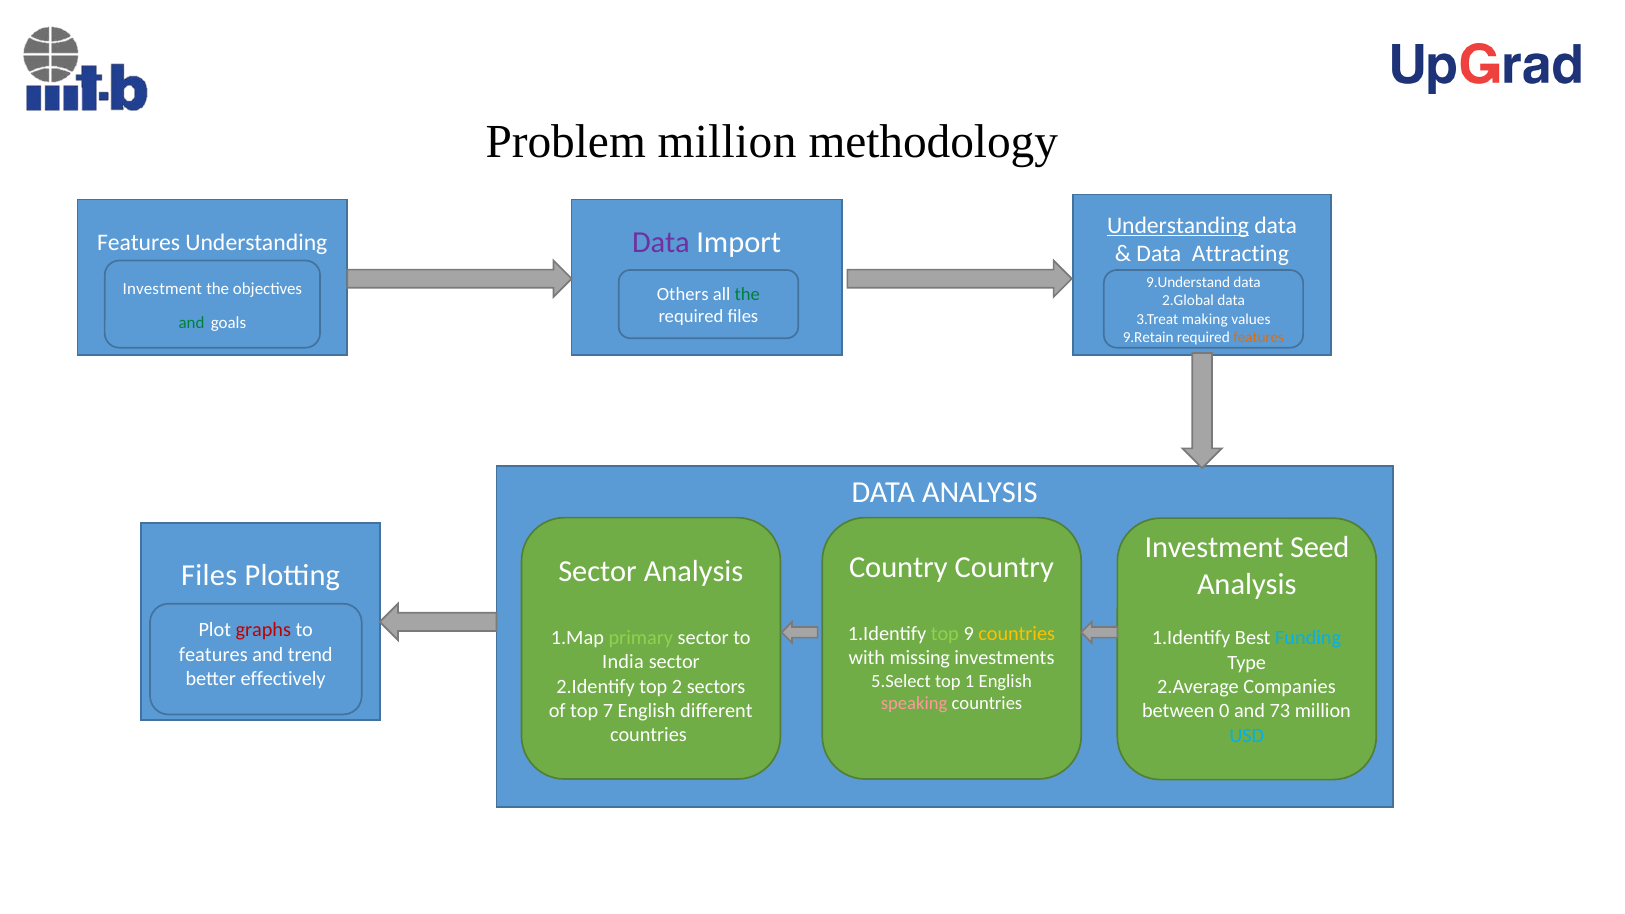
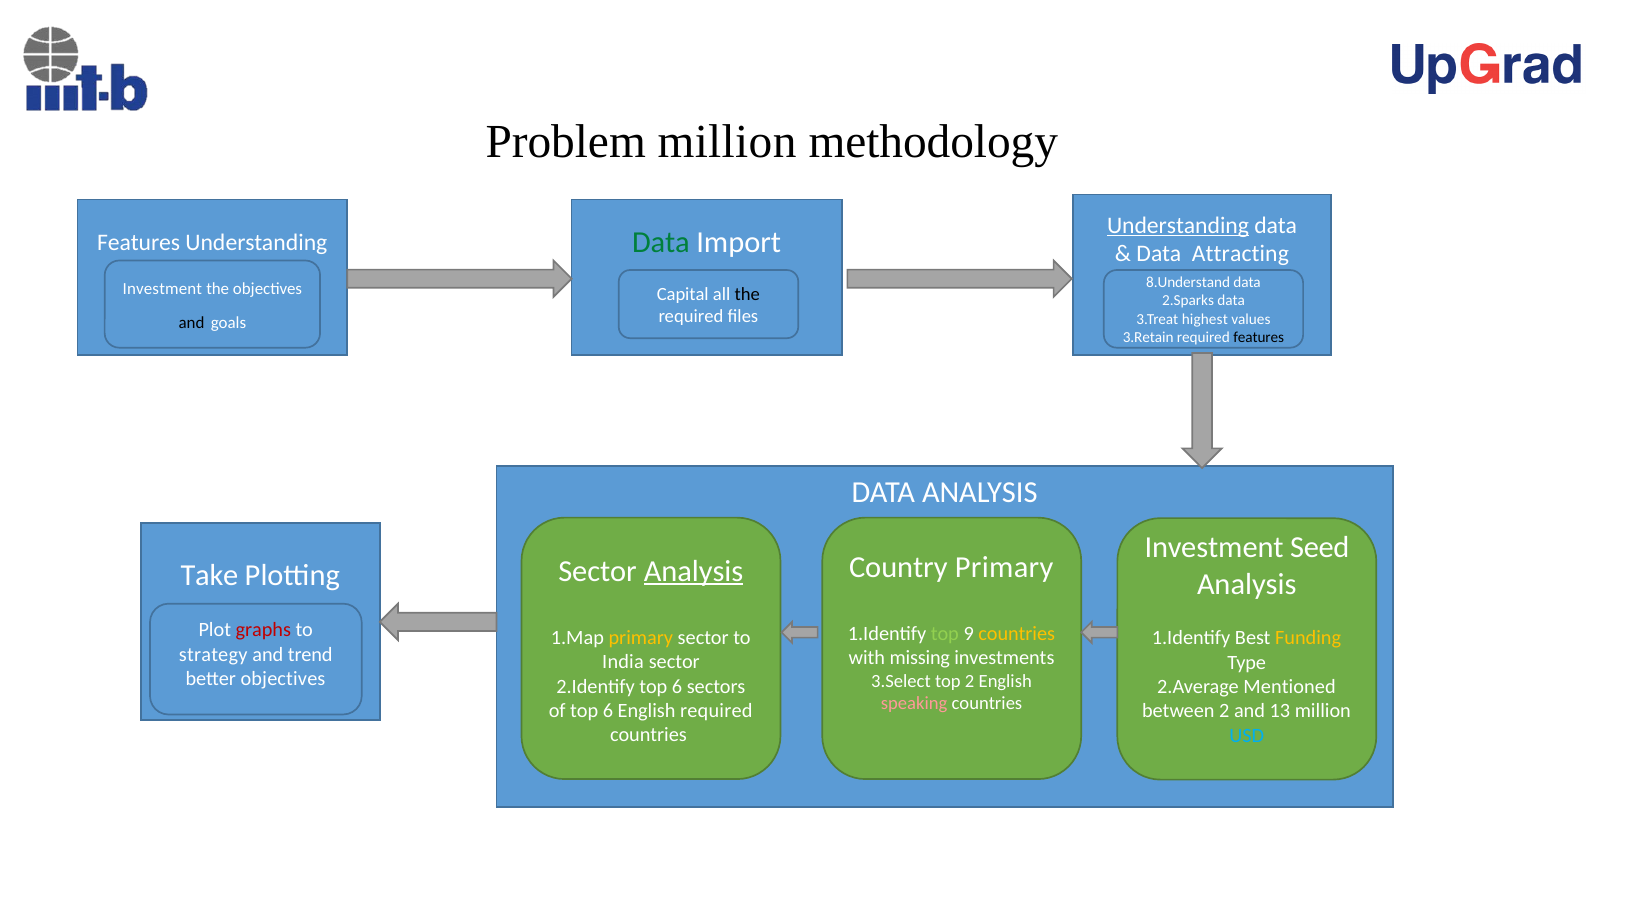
Data at (661, 243) colour: purple -> green
9.Understand: 9.Understand -> 8.Understand
Others: Others -> Capital
the at (747, 294) colour: green -> black
2.Global: 2.Global -> 2.Sparks
making: making -> highest
and at (192, 323) colour: green -> black
9.Retain: 9.Retain -> 3.Retain
features at (1259, 337) colour: orange -> black
Country Country: Country -> Primary
Analysis at (694, 571) underline: none -> present
Files at (209, 575): Files -> Take
primary at (641, 638) colour: light green -> yellow
Funding colour: light blue -> yellow
features at (213, 654): features -> strategy
better effectively: effectively -> objectives
5.Select: 5.Select -> 3.Select
top 1: 1 -> 2
2.Identify top 2: 2 -> 6
Companies: Companies -> Mentioned
of top 7: 7 -> 6
English different: different -> required
between 0: 0 -> 2
73: 73 -> 13
